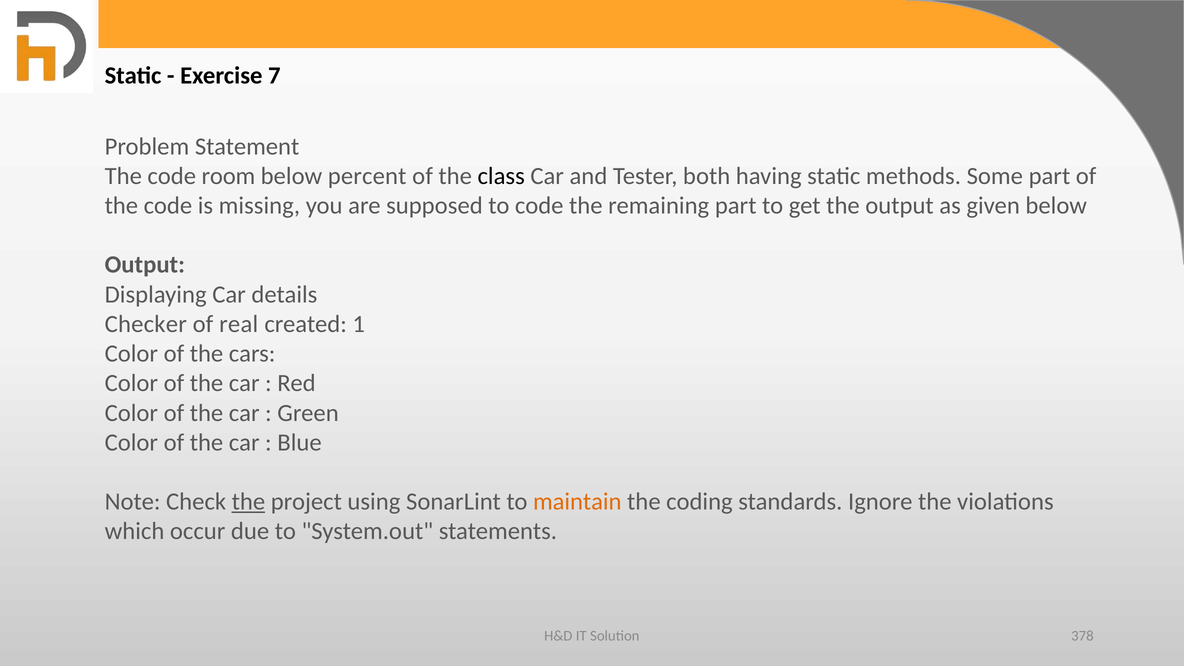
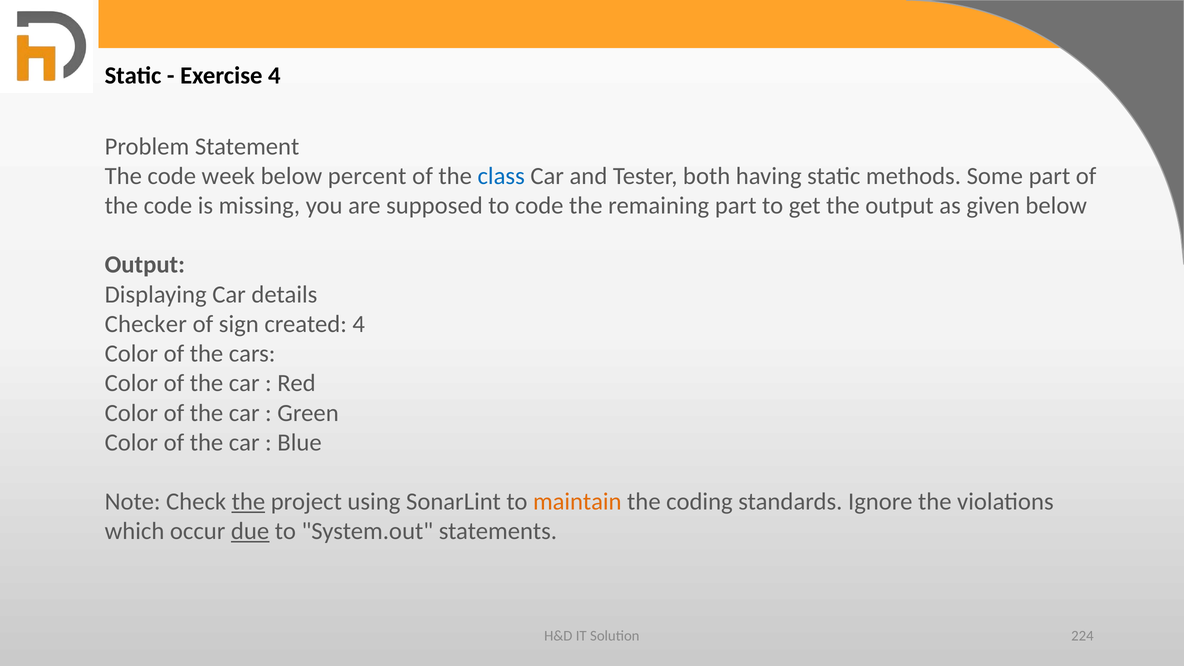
Exercise 7: 7 -> 4
room: room -> week
class colour: black -> blue
real: real -> sign
created 1: 1 -> 4
due underline: none -> present
378: 378 -> 224
